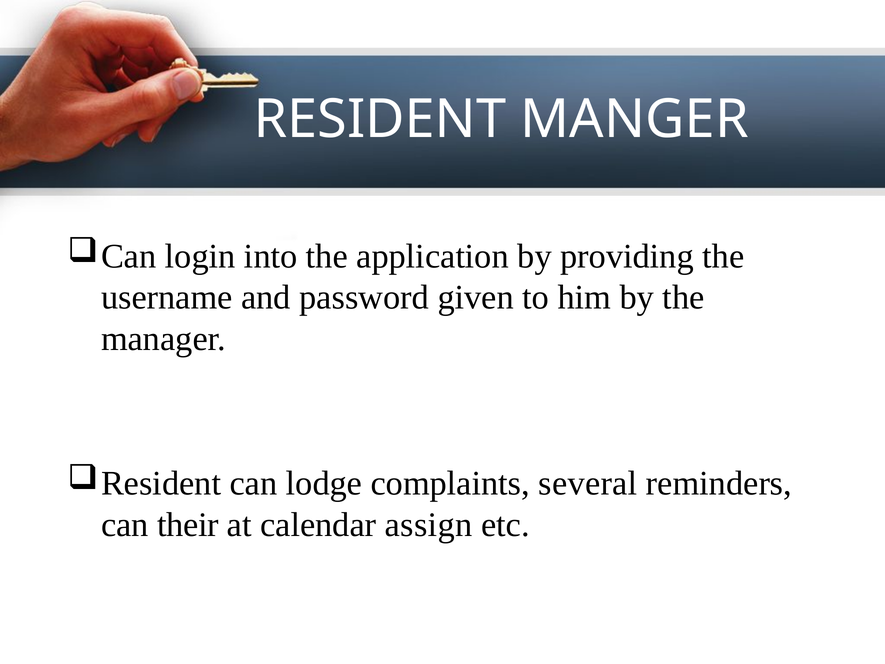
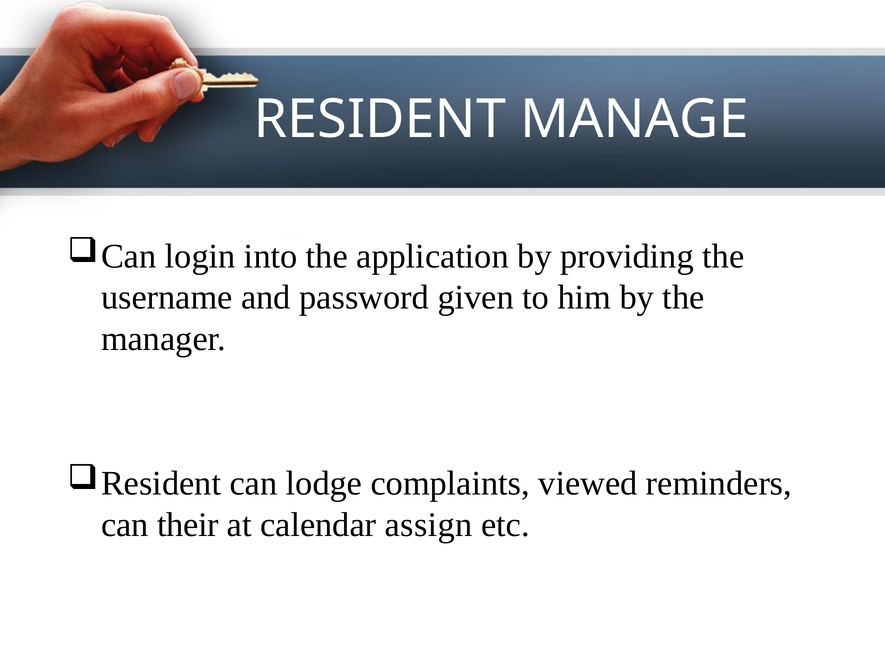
MANGER: MANGER -> MANAGE
several: several -> viewed
